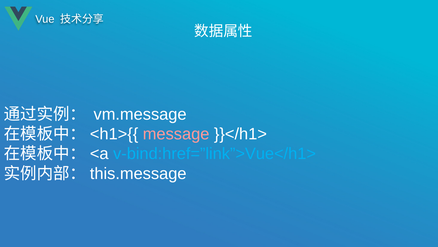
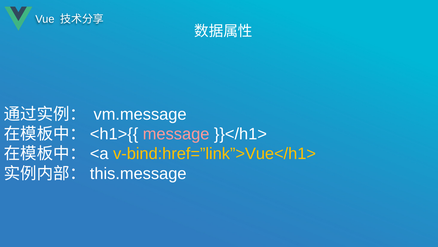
v-bind:href=”link”>Vue</h1> colour: light blue -> yellow
